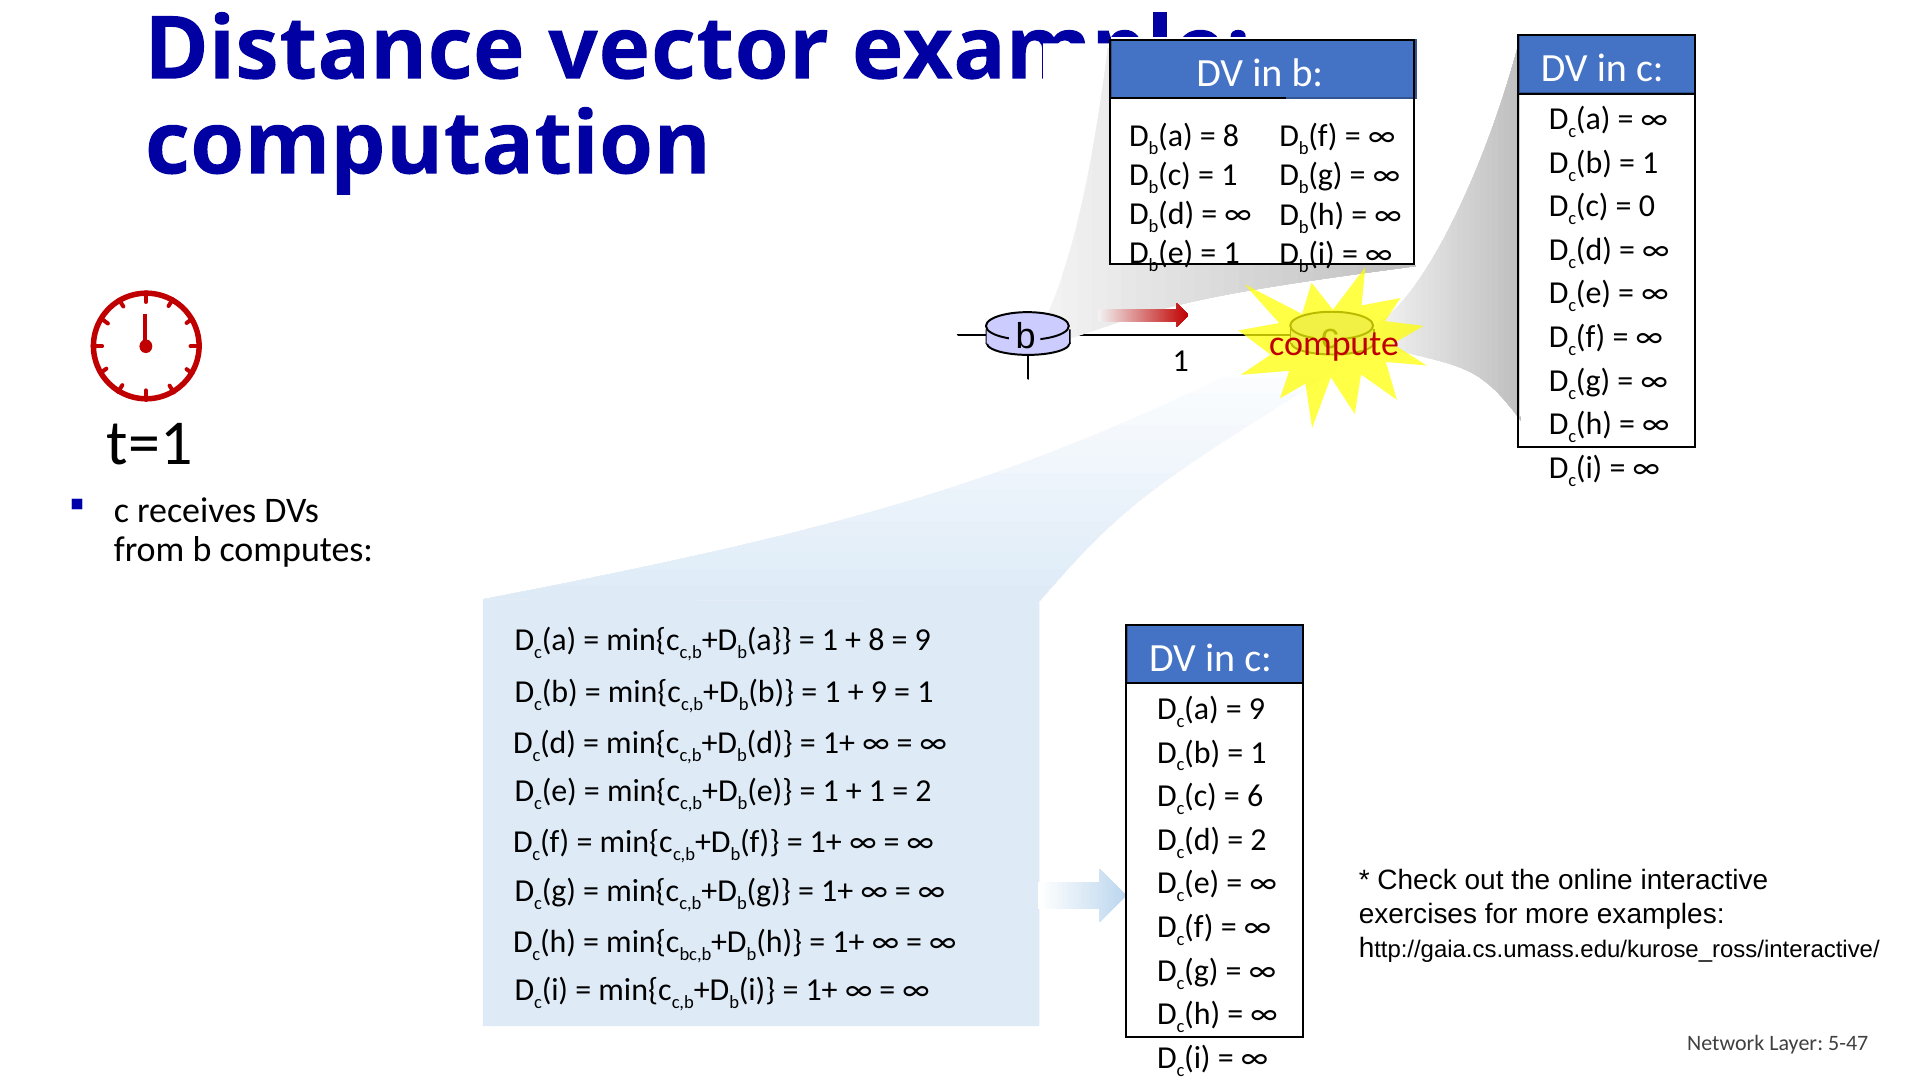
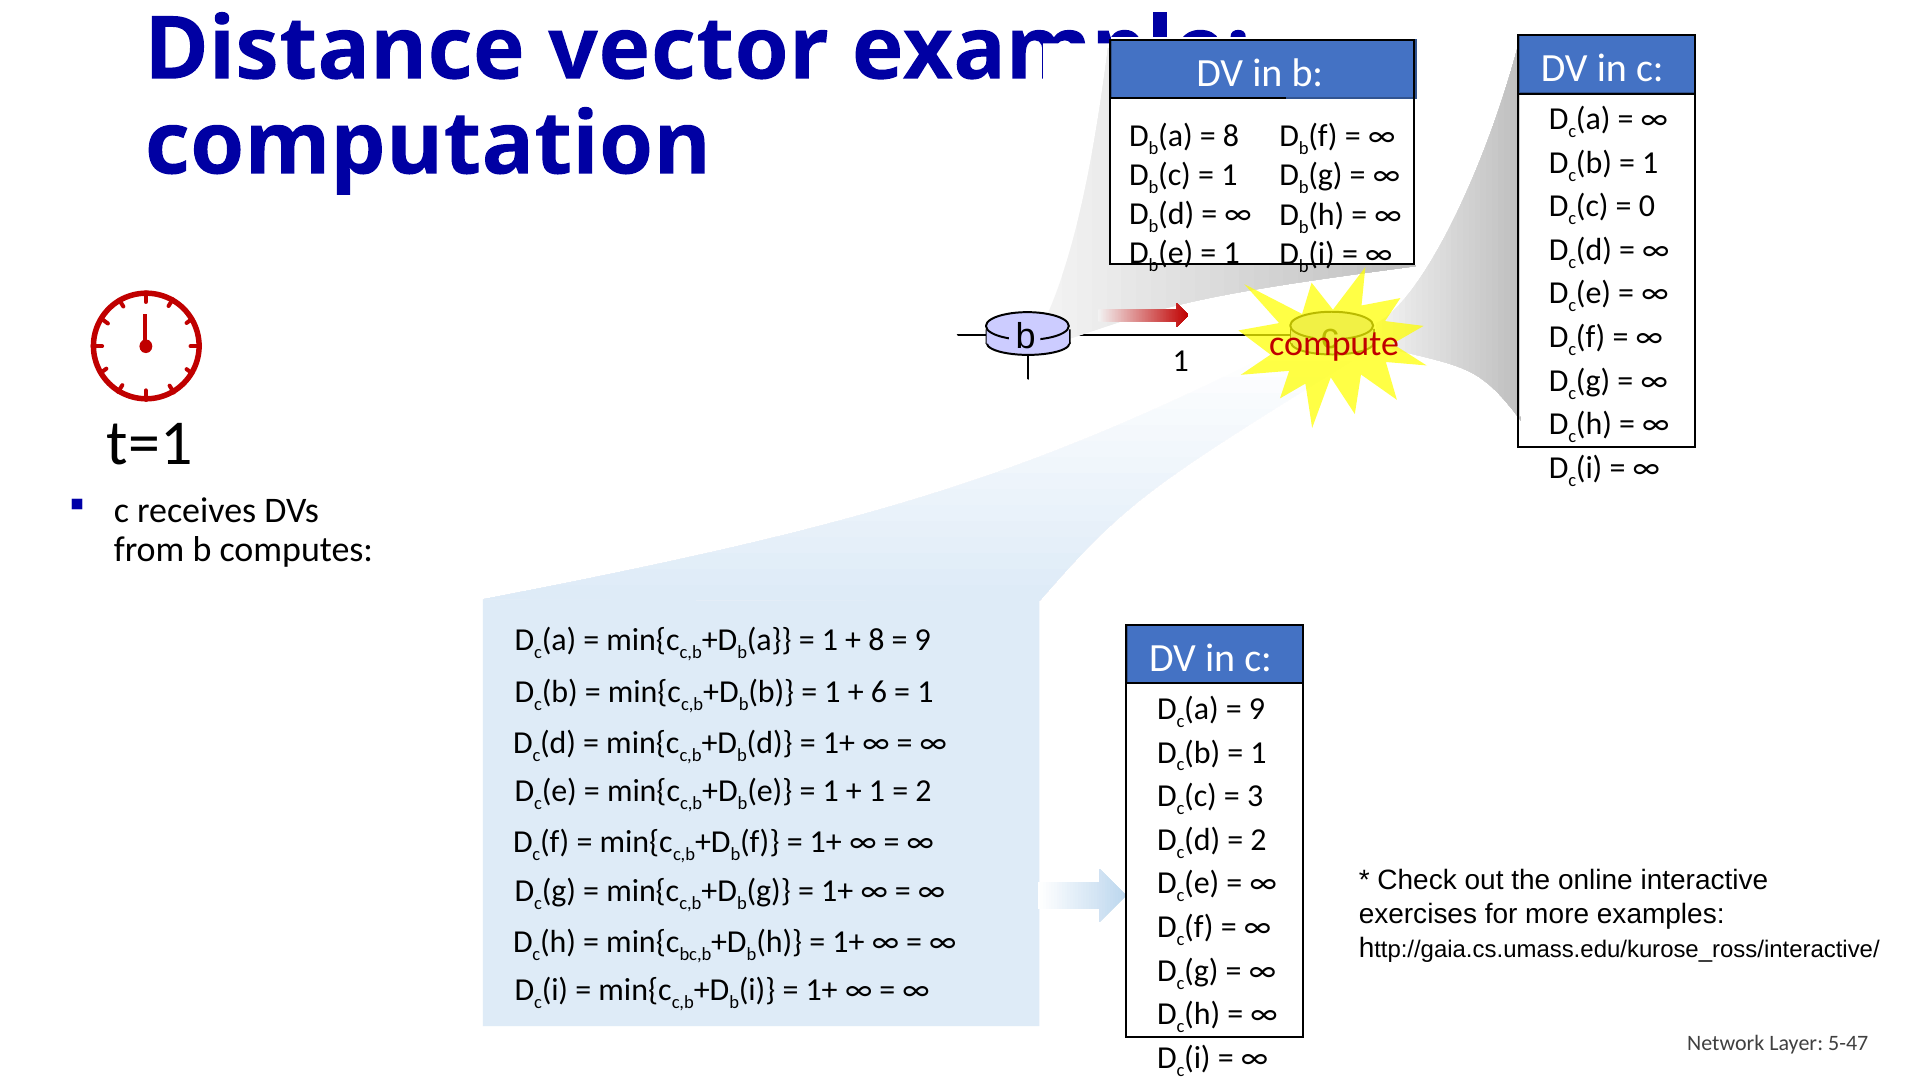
9 at (879, 692): 9 -> 6
6: 6 -> 3
